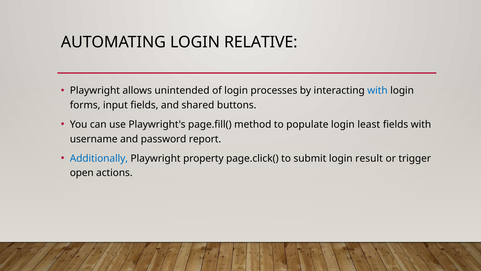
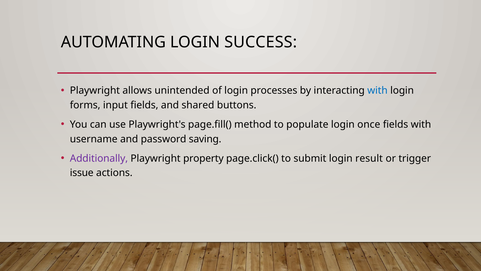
RELATIVE: RELATIVE -> SUCCESS
least: least -> once
report: report -> saving
Additionally colour: blue -> purple
open: open -> issue
